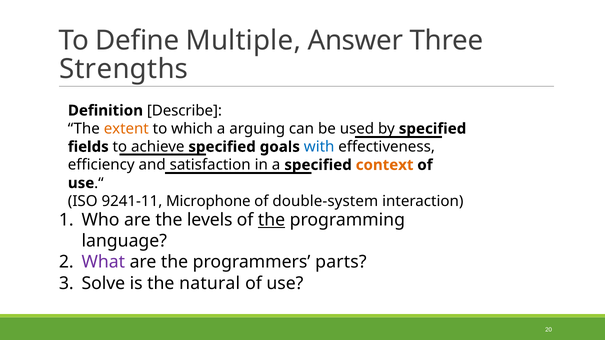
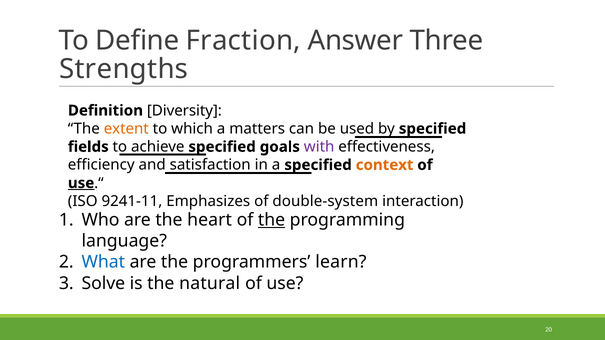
Multiple: Multiple -> Fraction
Describe: Describe -> Diversity
arguing: arguing -> matters
with colour: blue -> purple
use at (81, 183) underline: none -> present
Microphone: Microphone -> Emphasizes
levels: levels -> heart
What colour: purple -> blue
parts: parts -> learn
